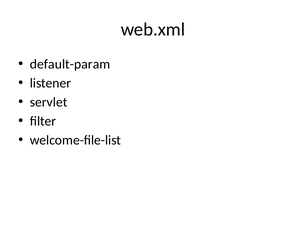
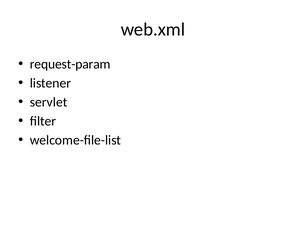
default-param: default-param -> request-param
